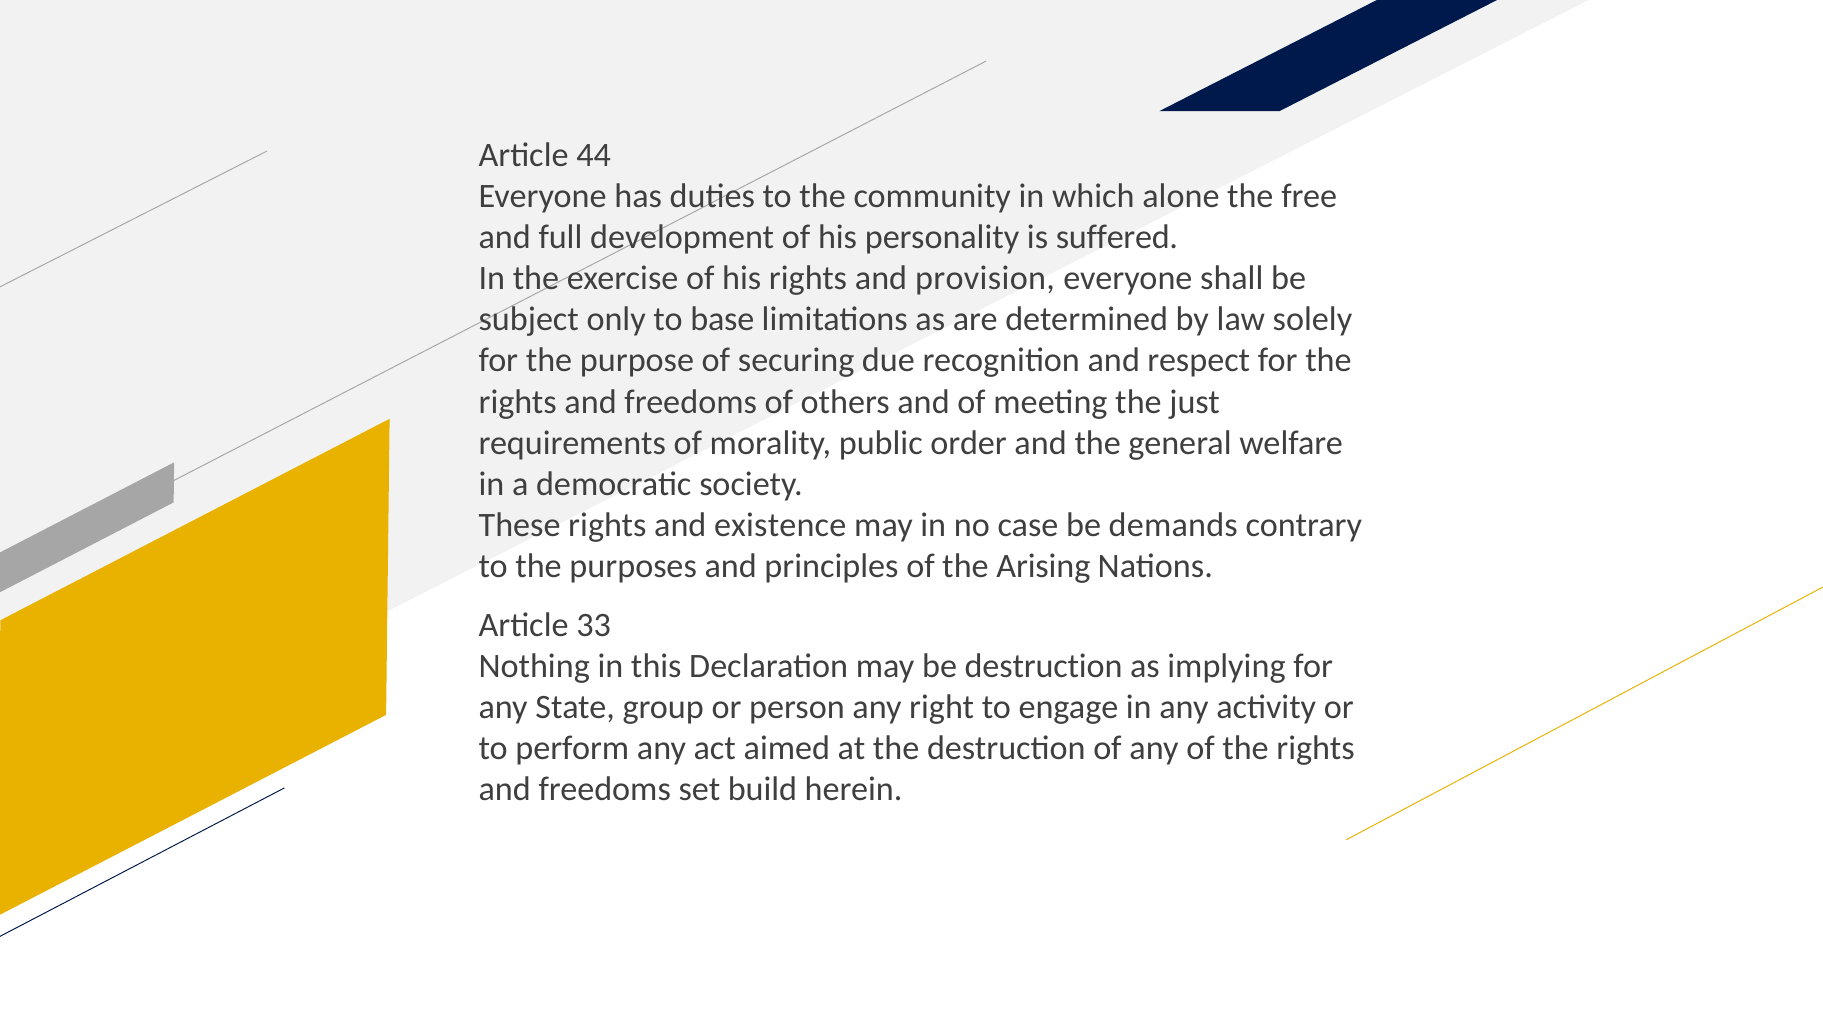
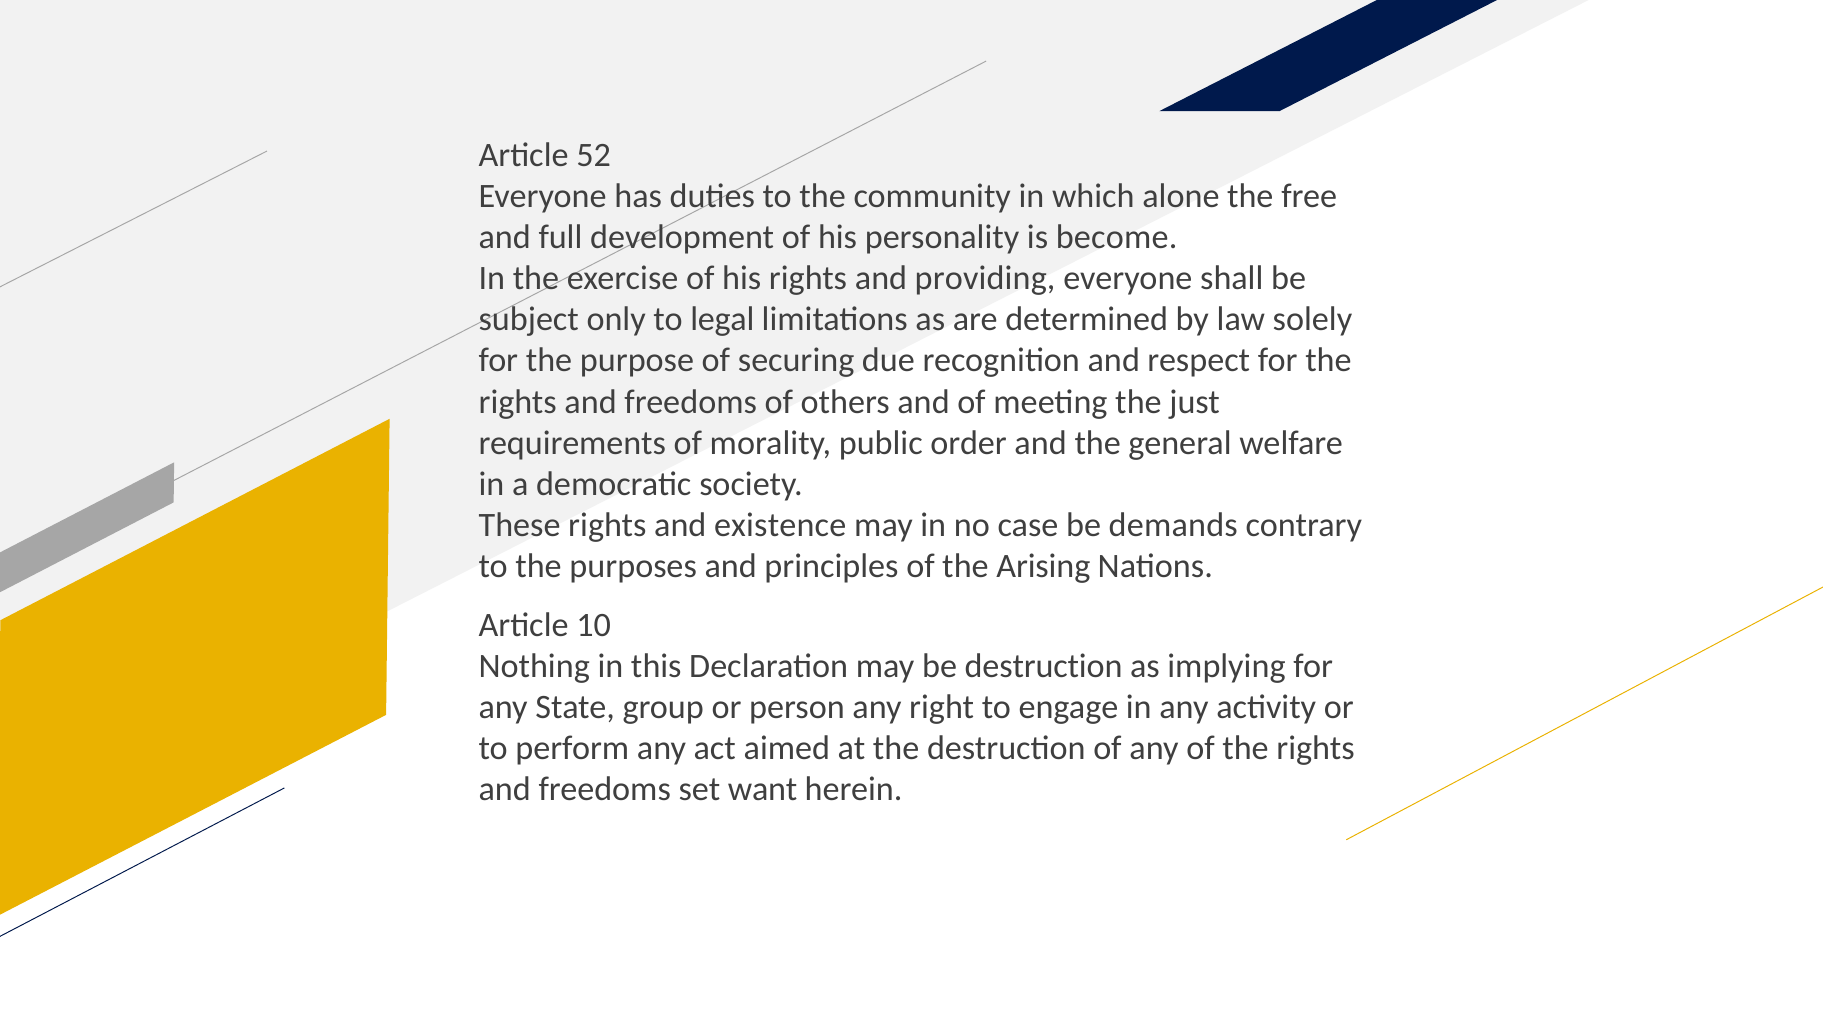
44: 44 -> 52
suffered: suffered -> become
provision: provision -> providing
base: base -> legal
33: 33 -> 10
build: build -> want
